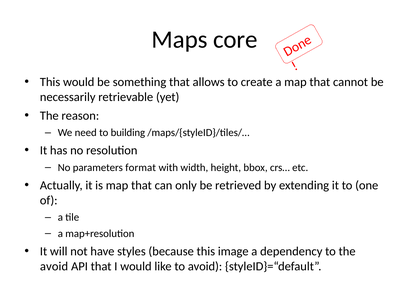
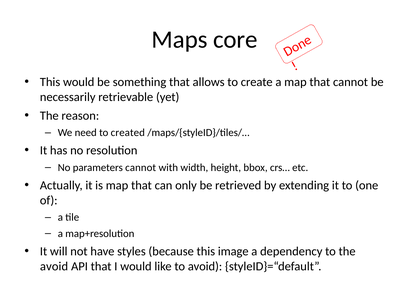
building: building -> created
parameters format: format -> cannot
